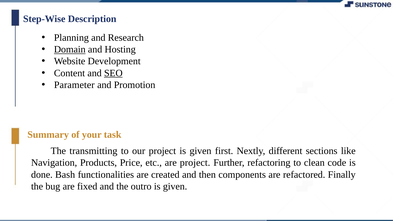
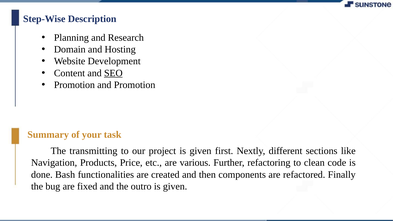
Domain underline: present -> none
Parameter at (74, 85): Parameter -> Promotion
are project: project -> various
